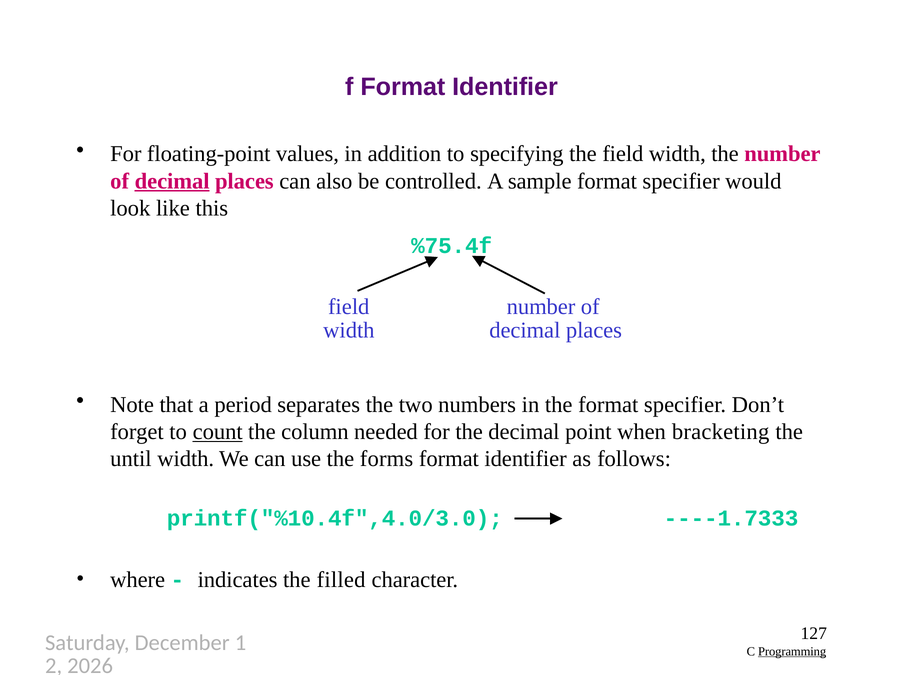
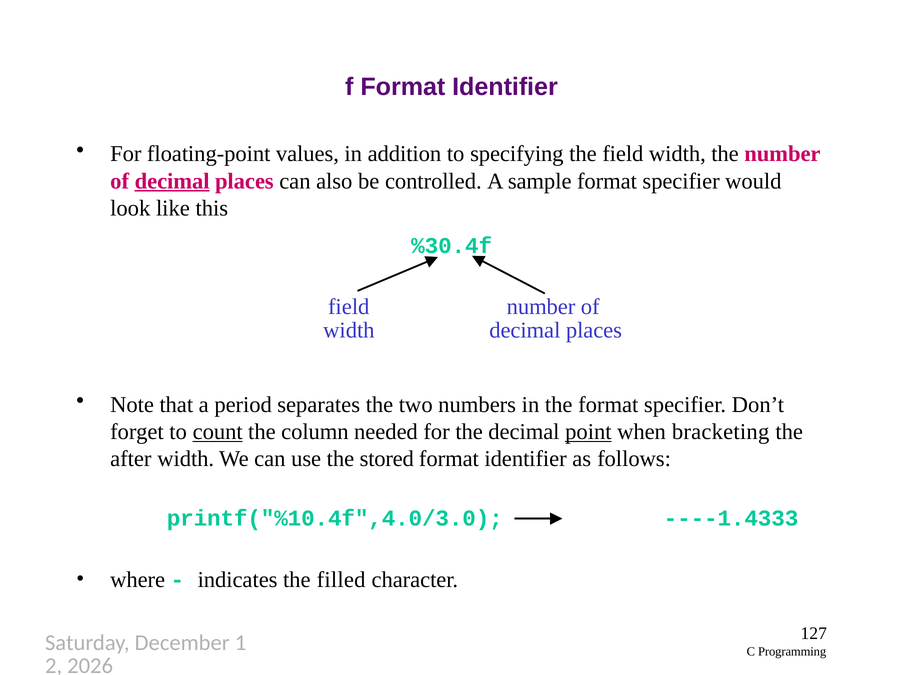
%75.4f: %75.4f -> %30.4f
point underline: none -> present
until: until -> after
forms: forms -> stored
----1.7333: ----1.7333 -> ----1.4333
Programming underline: present -> none
